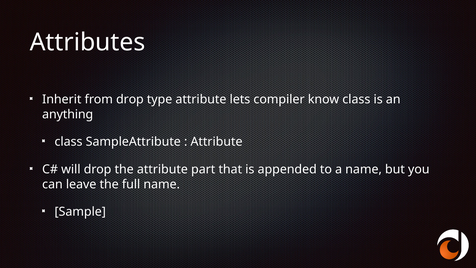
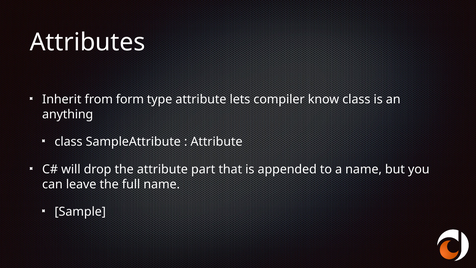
from drop: drop -> form
